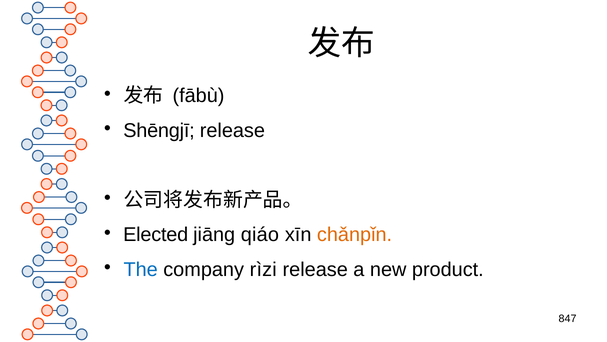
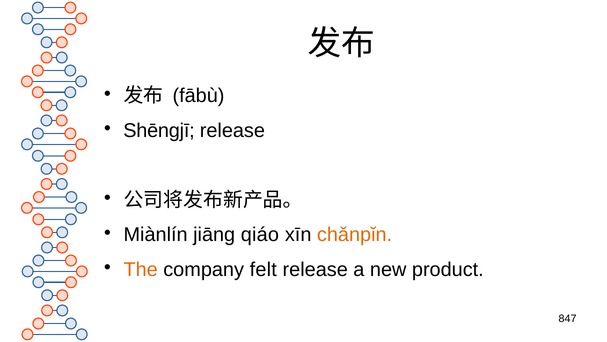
Elected: Elected -> Miànlín
The colour: blue -> orange
rìzi: rìzi -> felt
